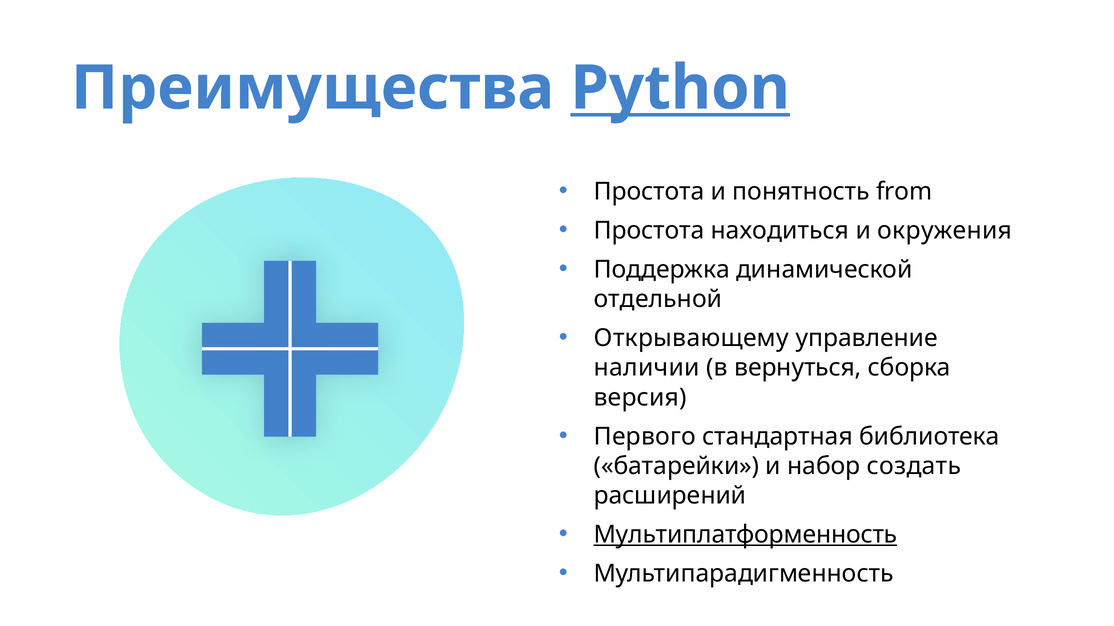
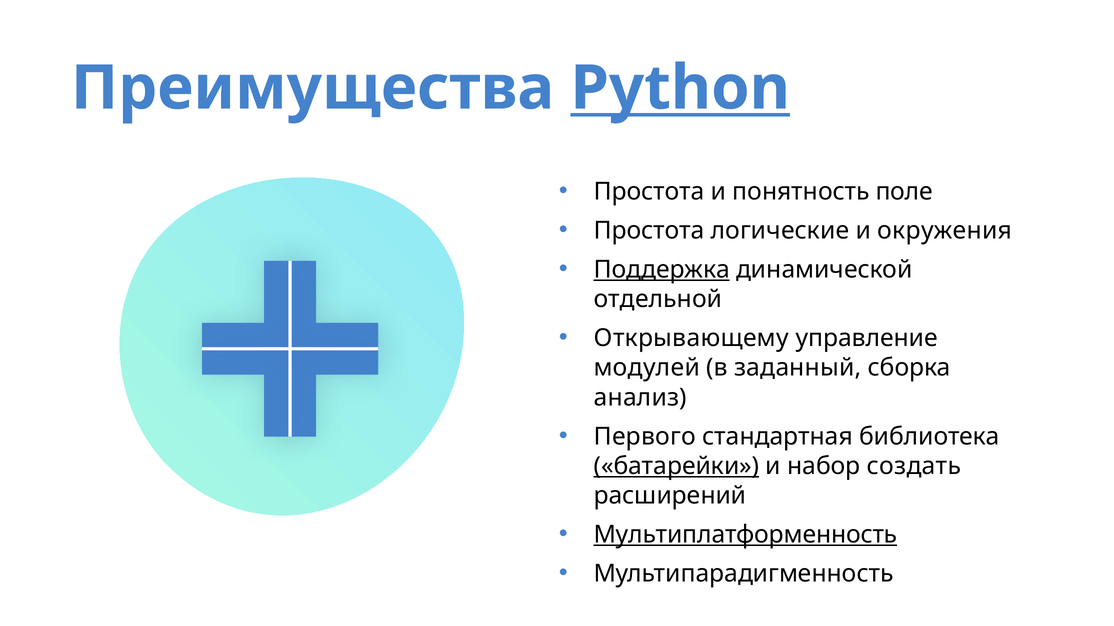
from: from -> поле
находиться: находиться -> логические
Поддержка underline: none -> present
наличии: наличии -> модулей
вернуться: вернуться -> заданный
версия: версия -> анализ
батарейки underline: none -> present
